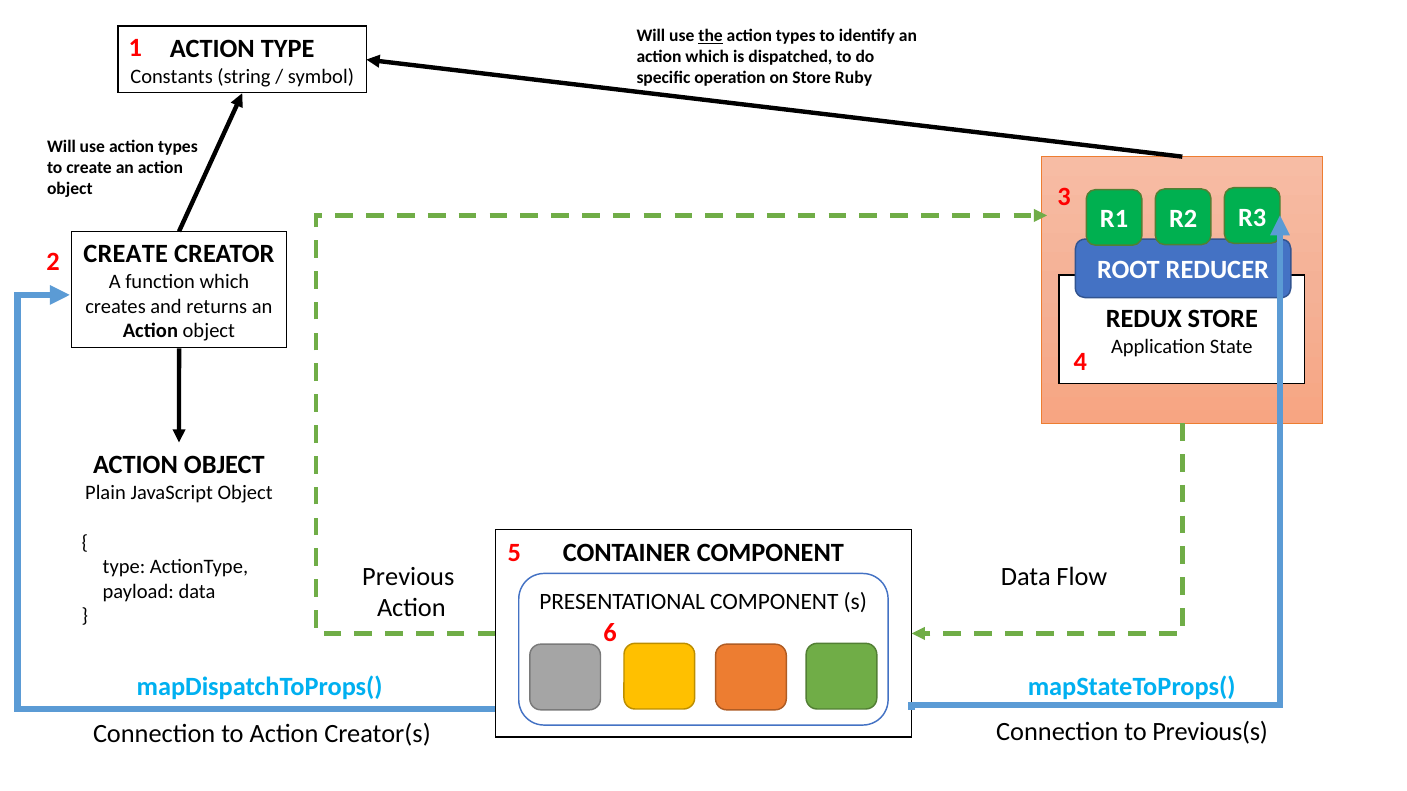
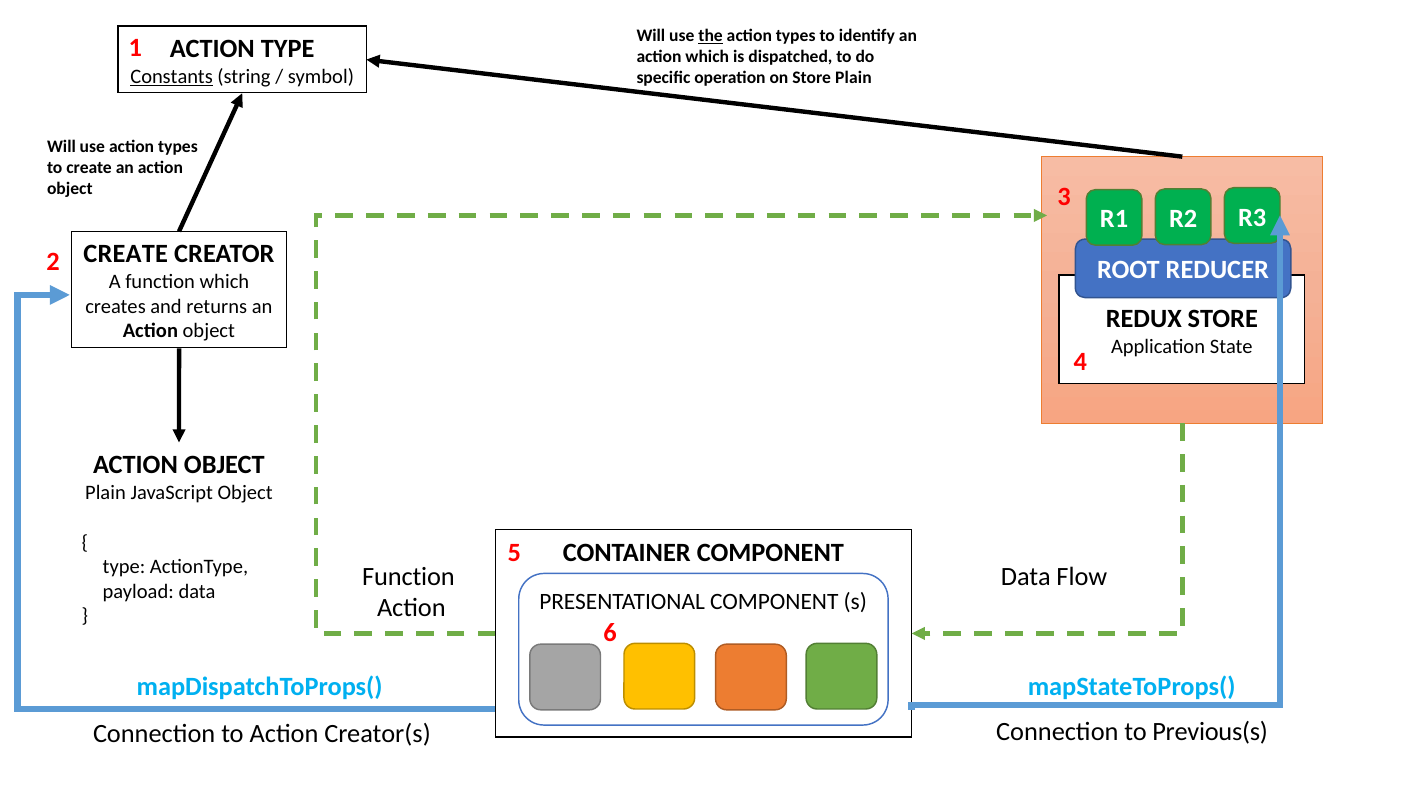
Constants underline: none -> present
Store Ruby: Ruby -> Plain
Previous at (408, 577): Previous -> Function
